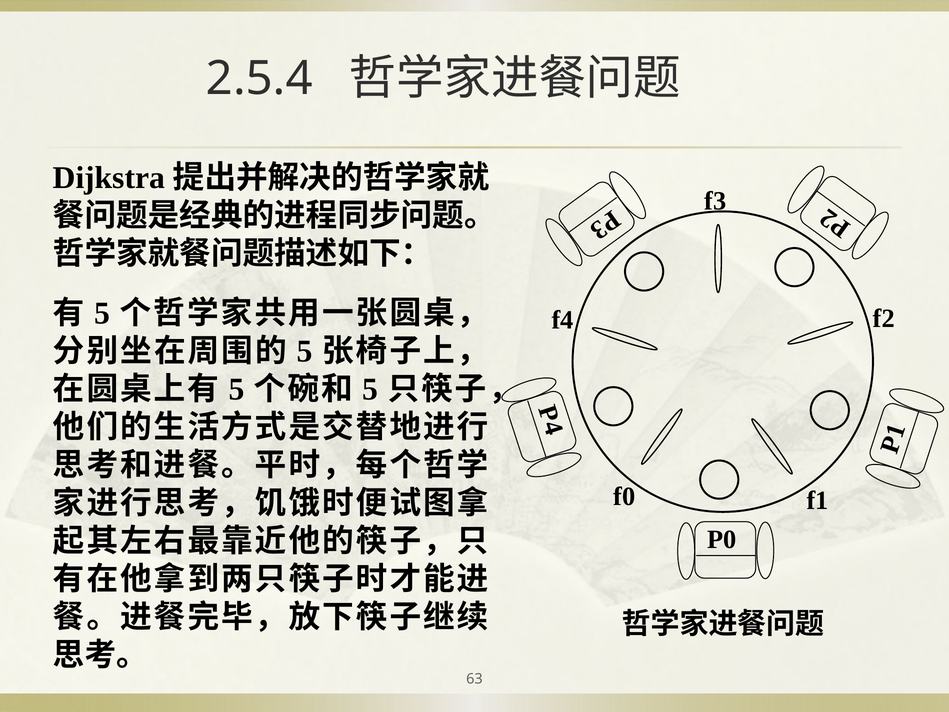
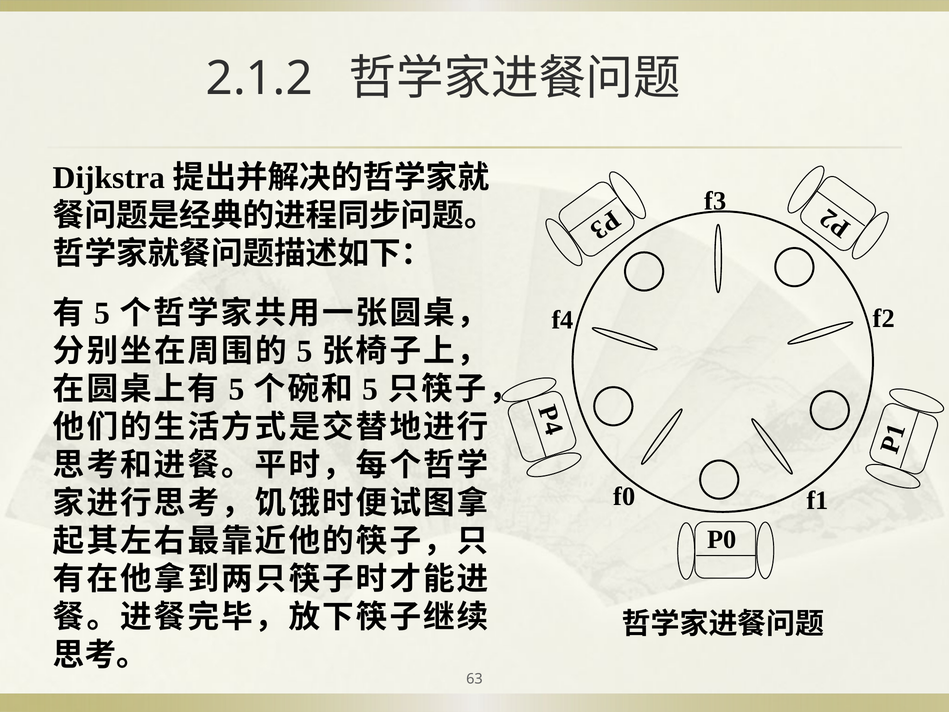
2.5.4: 2.5.4 -> 2.1.2
